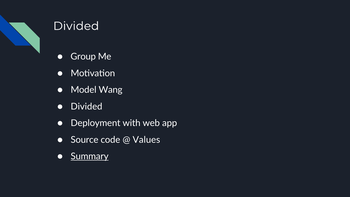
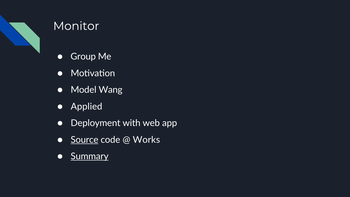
Divided at (76, 26): Divided -> Monitor
Divided at (87, 106): Divided -> Applied
Source underline: none -> present
Values: Values -> Works
